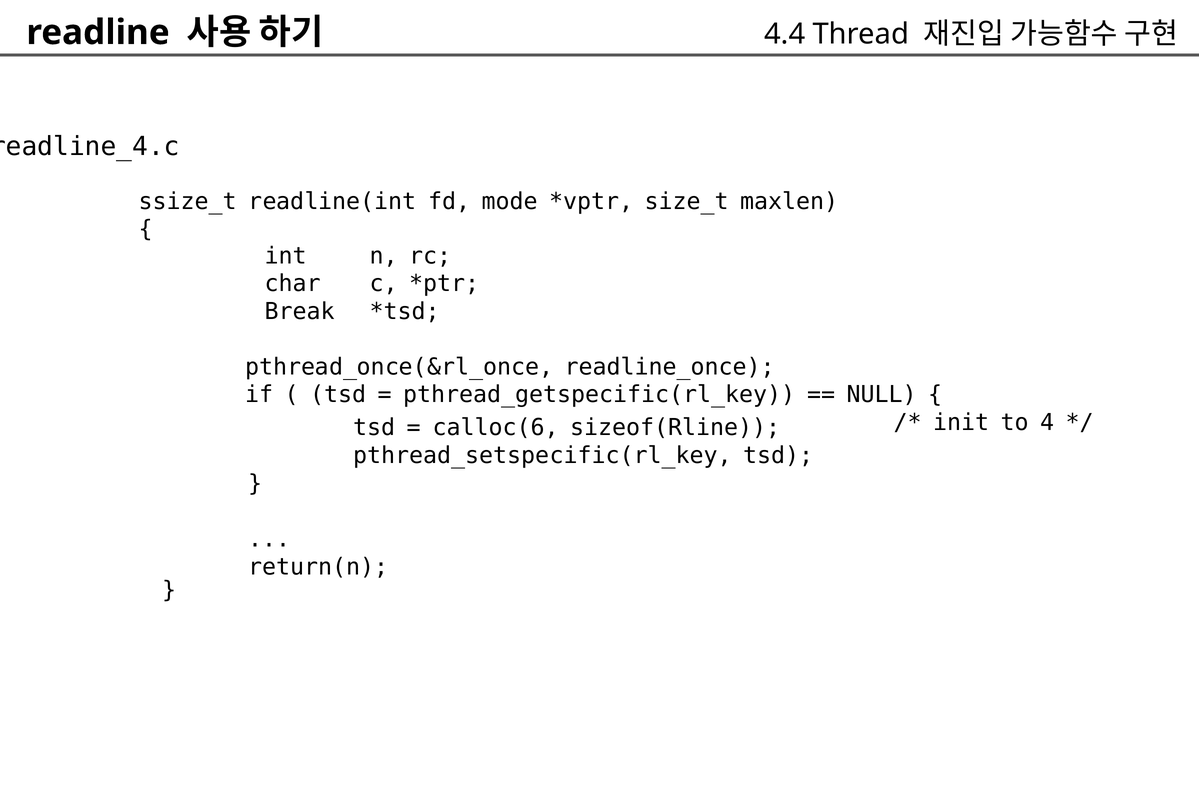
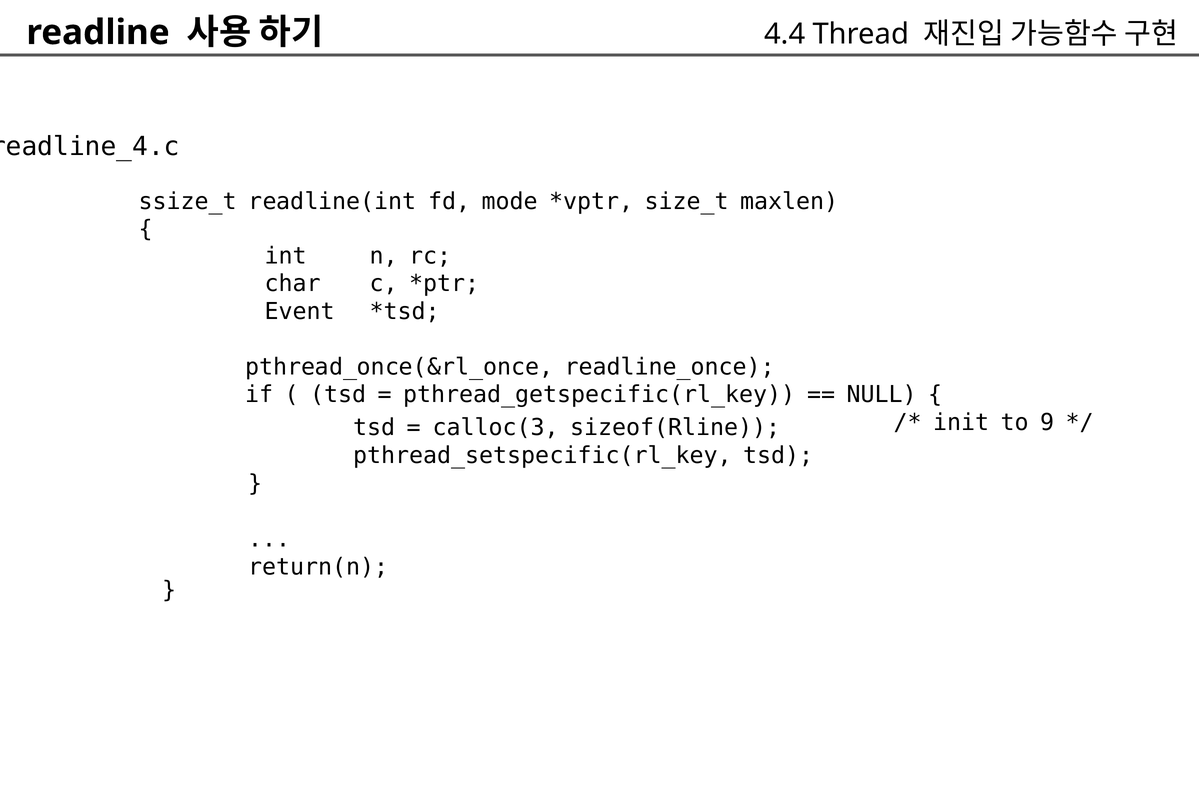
Break: Break -> Event
4: 4 -> 9
calloc(6: calloc(6 -> calloc(3
